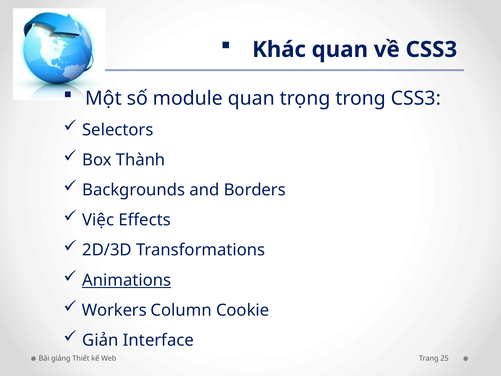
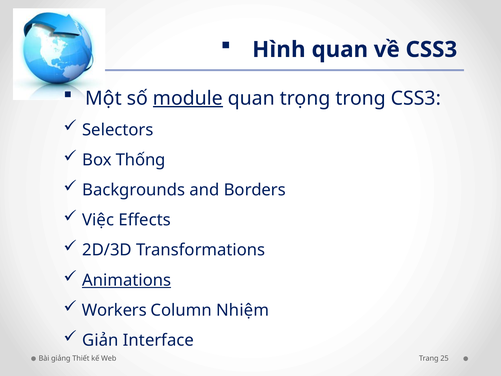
Khác: Khác -> Hình
module underline: none -> present
Thành: Thành -> Thống
Cookie: Cookie -> Nhiệm
